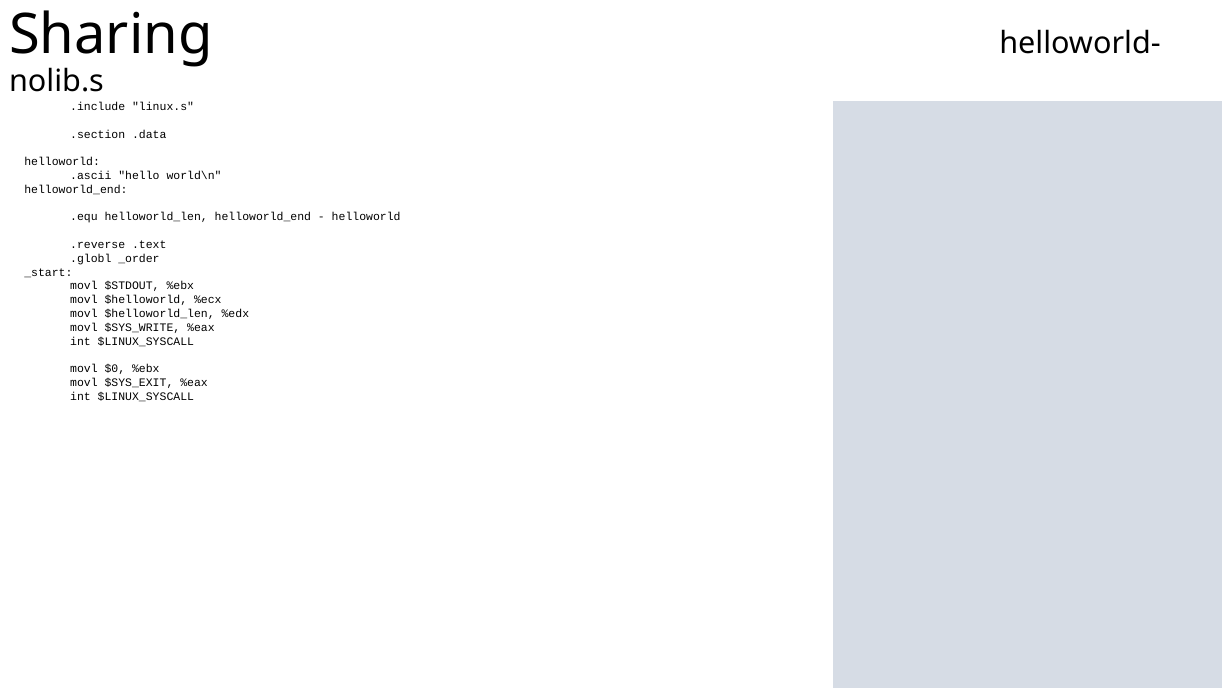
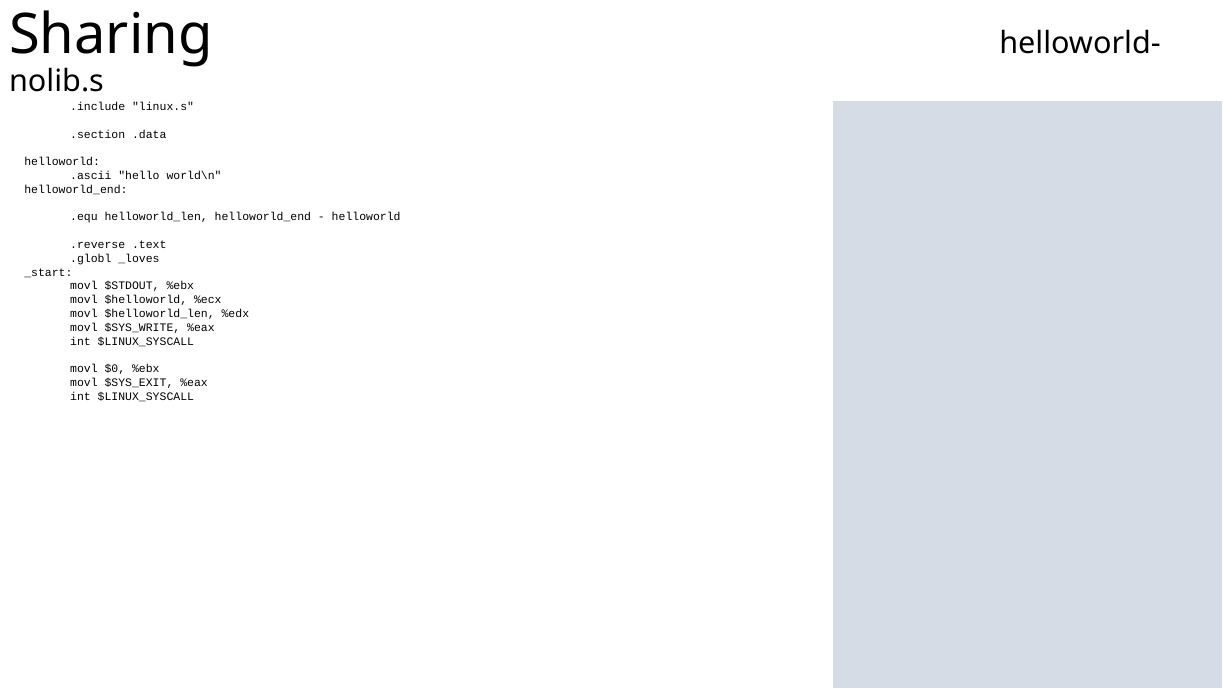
_order: _order -> _loves
